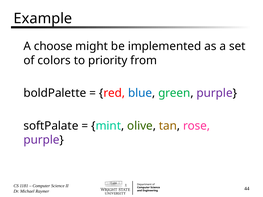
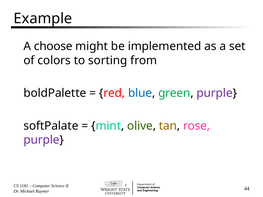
priority: priority -> sorting
